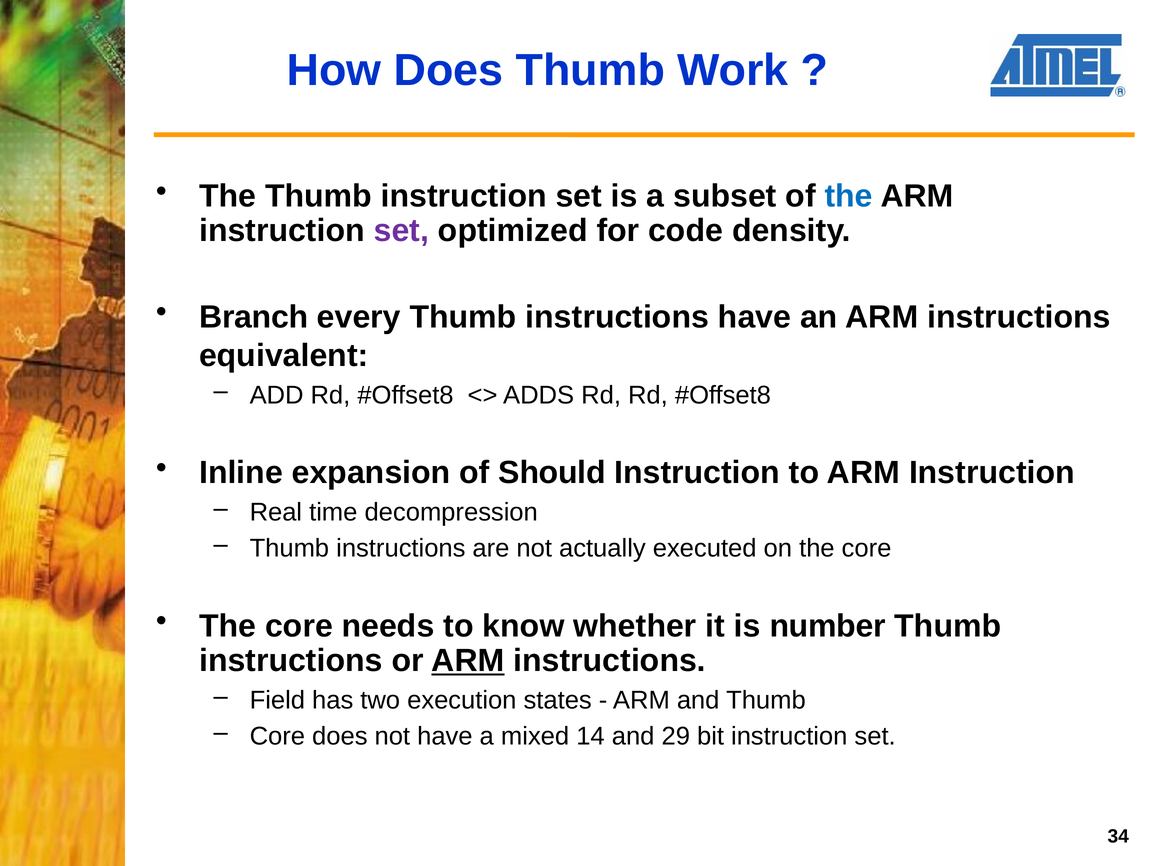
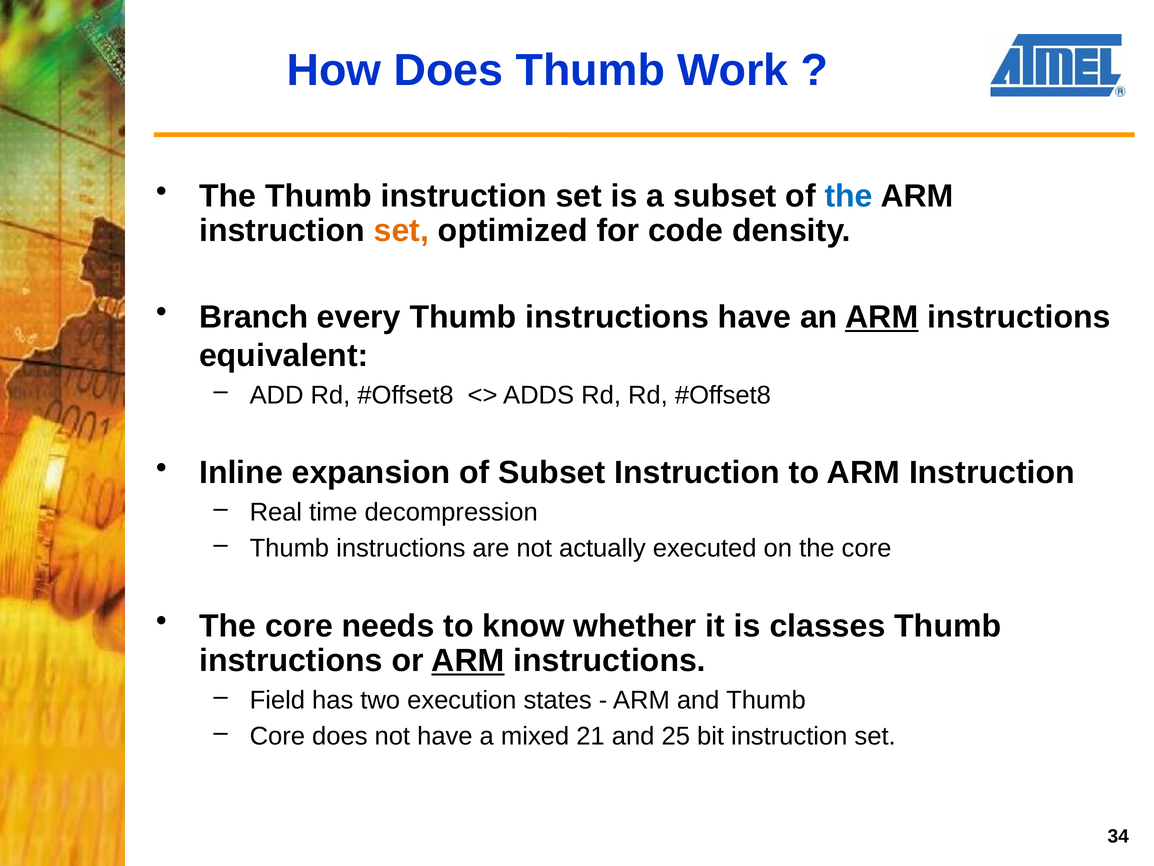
set at (401, 231) colour: purple -> orange
ARM at (882, 317) underline: none -> present
of Should: Should -> Subset
number: number -> classes
14: 14 -> 21
29: 29 -> 25
